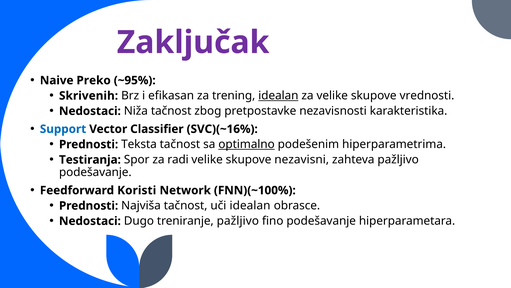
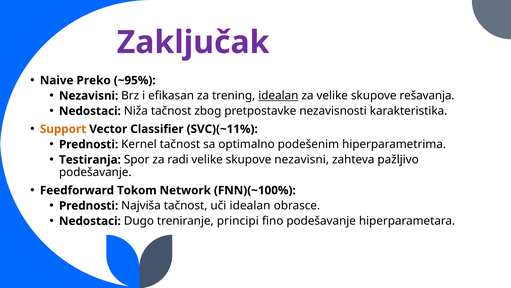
Skrivenih at (89, 96): Skrivenih -> Nezavisni
vrednosti: vrednosti -> rešavanja
Support colour: blue -> orange
SVC)(~16%: SVC)(~16% -> SVC)(~11%
Teksta: Teksta -> Kernel
optimalno underline: present -> none
Koristi: Koristi -> Tokom
treniranje pažljivo: pažljivo -> principi
